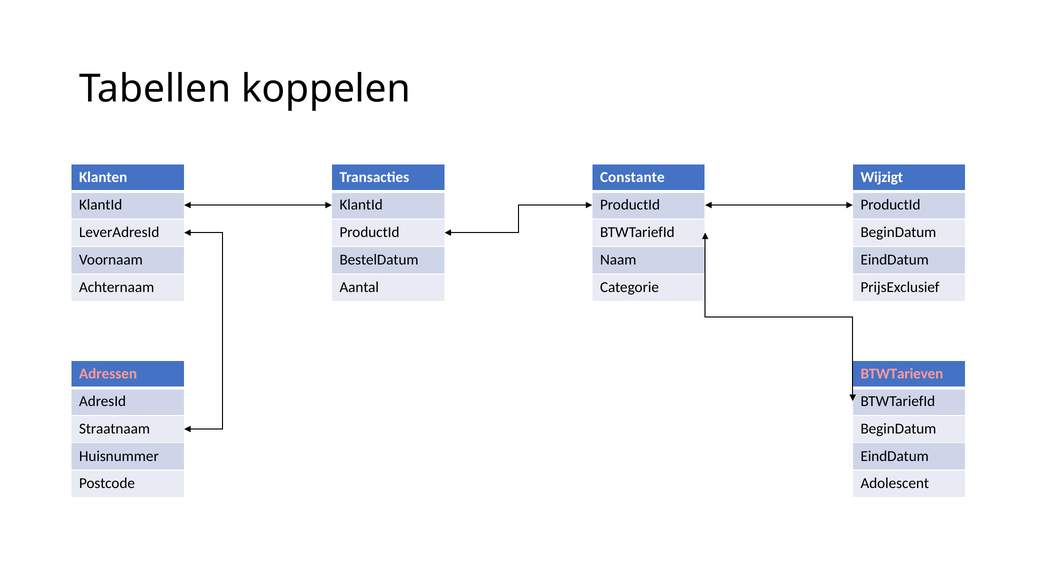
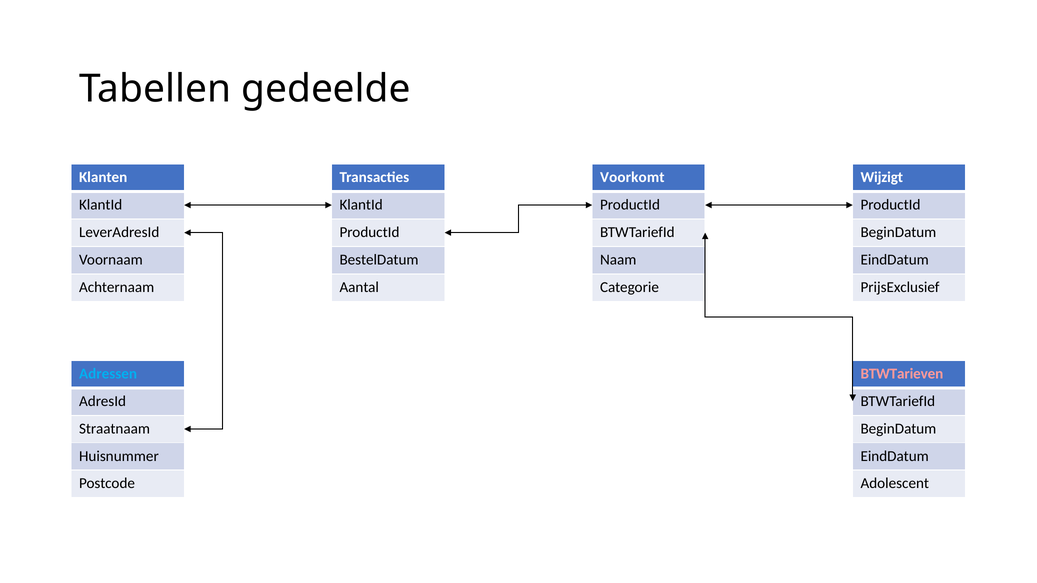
koppelen: koppelen -> gedeelde
Constante: Constante -> Voorkomt
Adressen colour: pink -> light blue
